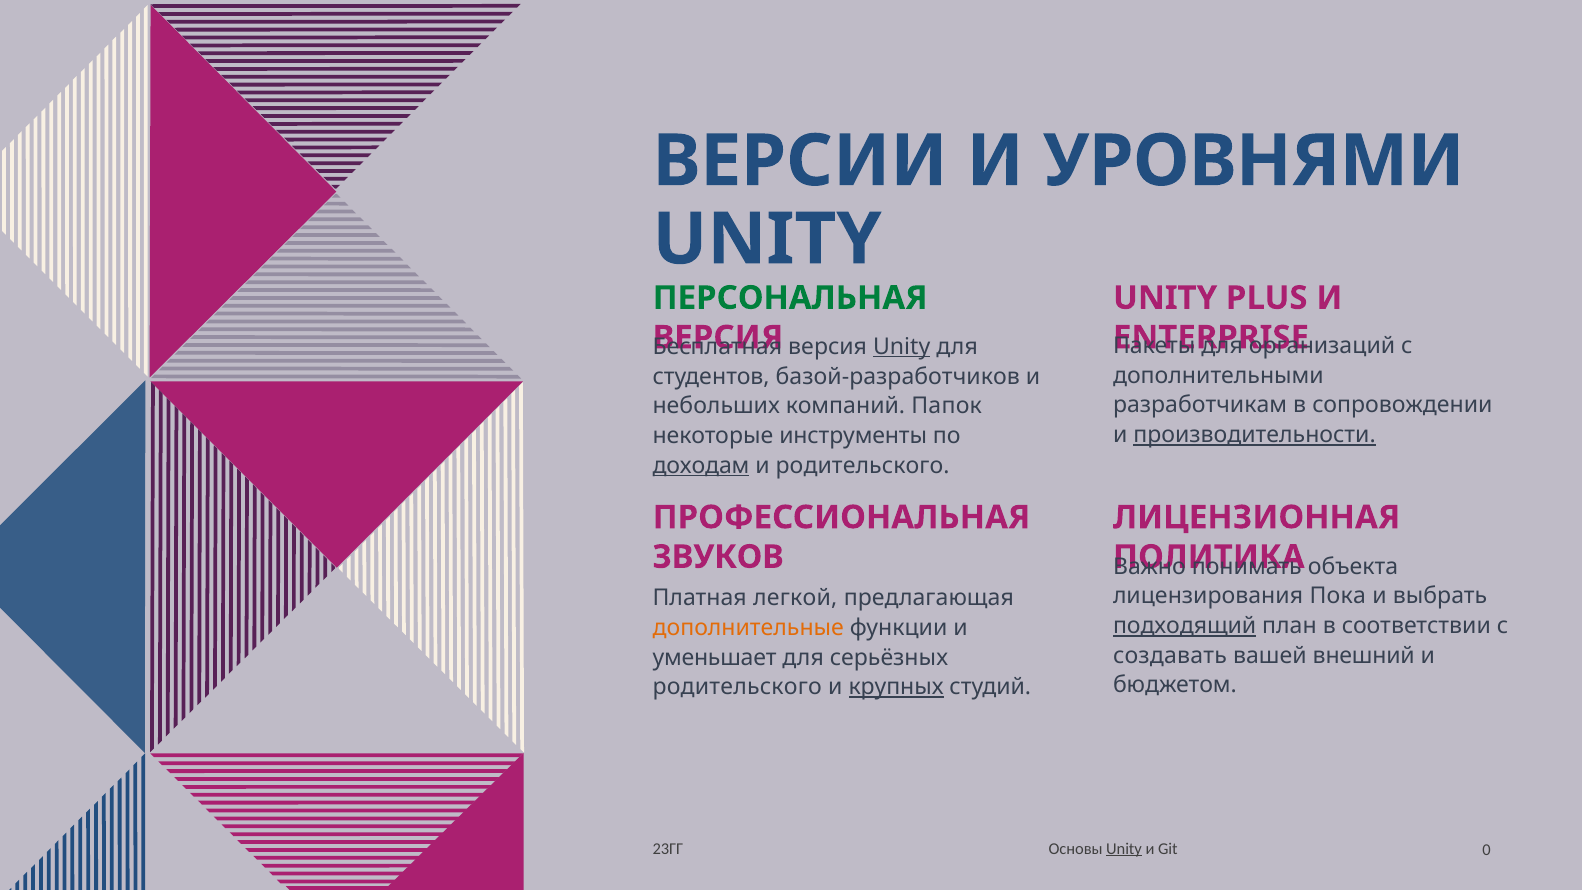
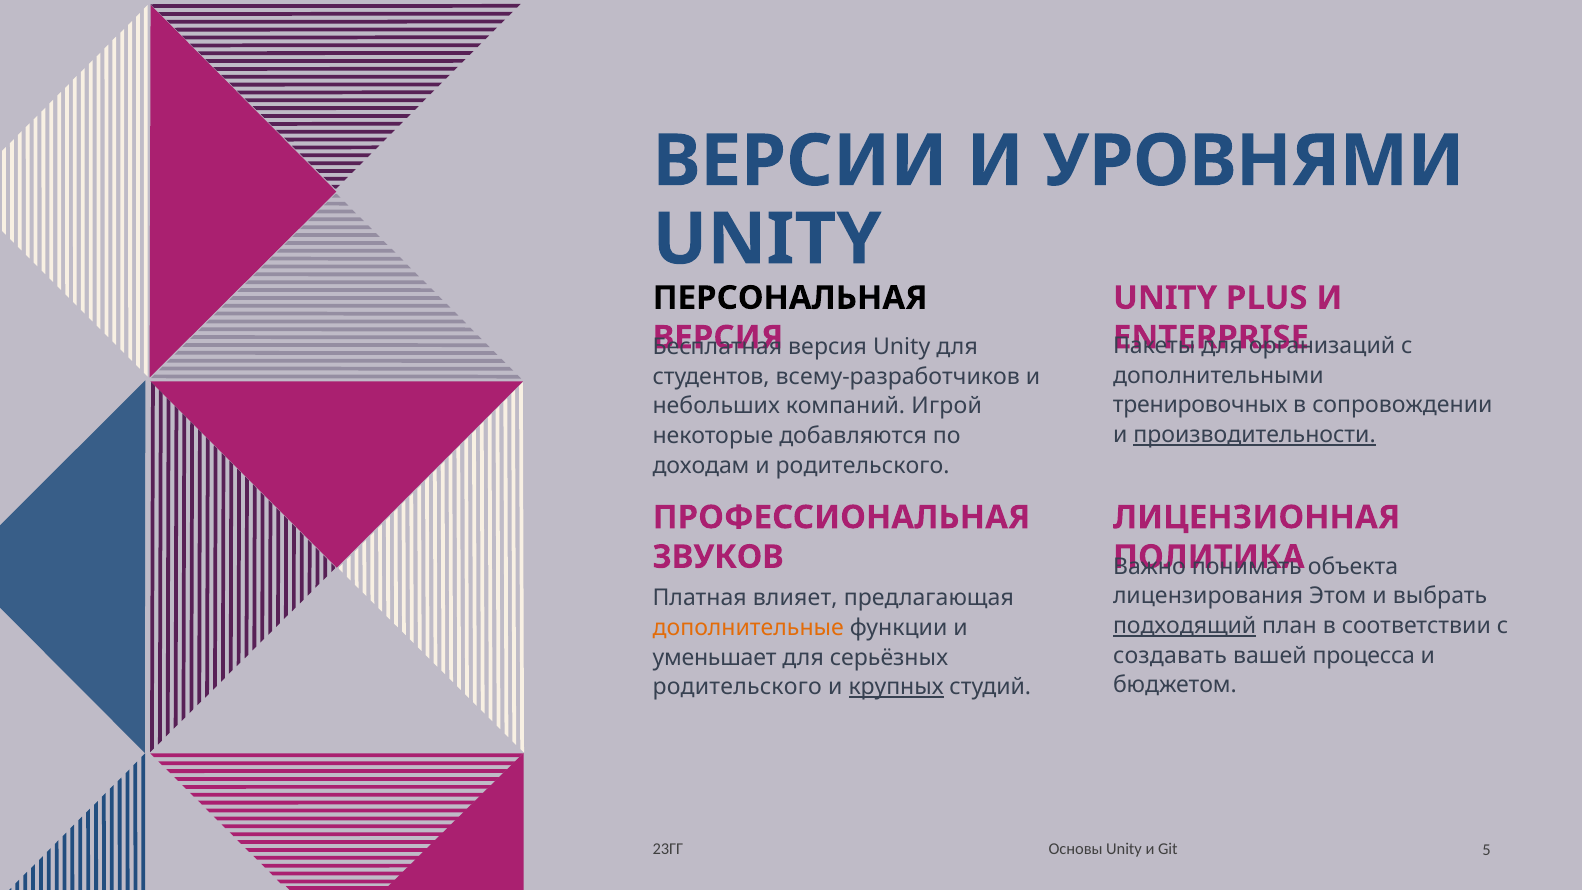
ПЕРСОНАЛЬНАЯ colour: green -> black
Unity at (902, 347) underline: present -> none
базой-разработчиков: базой-разработчиков -> всему-разработчиков
разработчикам: разработчикам -> тренировочных
Папок: Папок -> Игрой
инструменты: инструменты -> добавляются
доходам underline: present -> none
Пока: Пока -> Этом
легкой: легкой -> влияет
внешний: внешний -> процесса
Unity at (1124, 849) underline: present -> none
0: 0 -> 5
